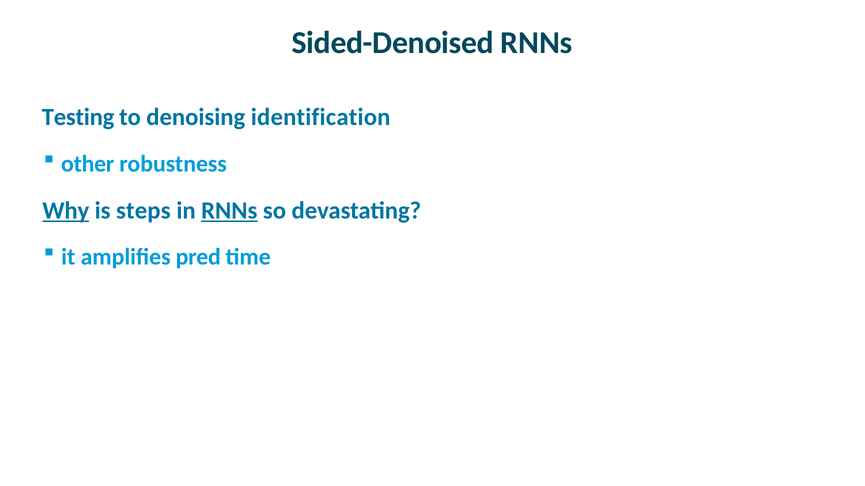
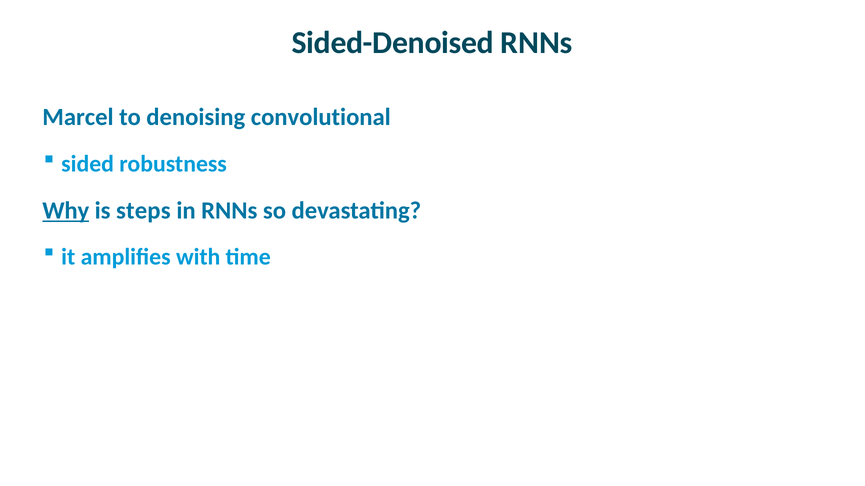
Testing: Testing -> Marcel
identification: identification -> convolutional
other: other -> sided
RNNs at (229, 211) underline: present -> none
pred: pred -> with
